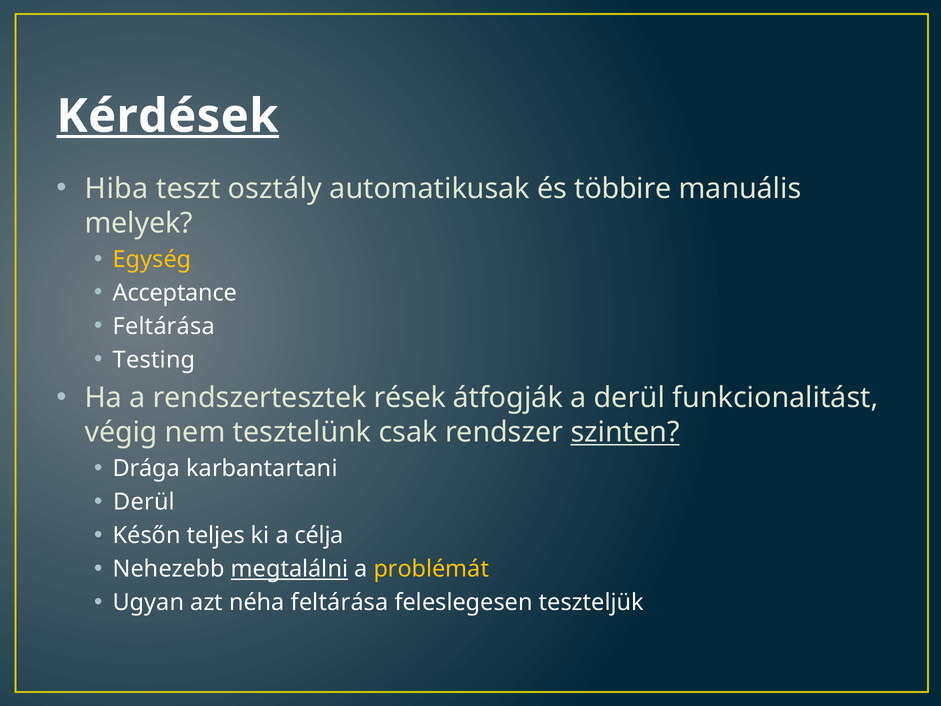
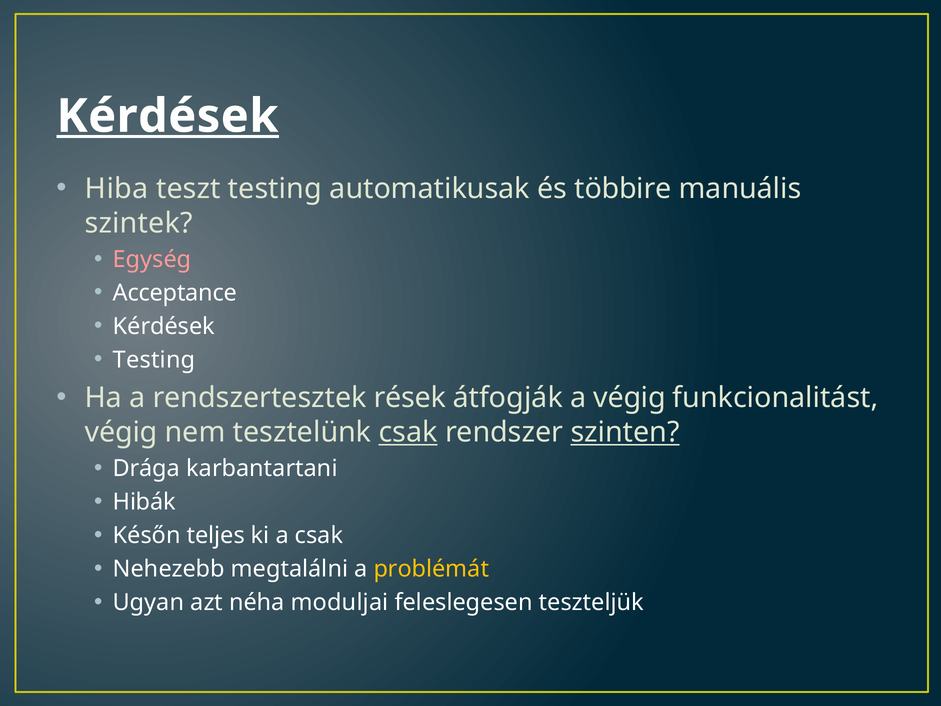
teszt osztály: osztály -> testing
melyek: melyek -> szintek
Egység colour: yellow -> pink
Feltárása at (164, 326): Feltárása -> Kérdések
a derül: derül -> végig
csak at (408, 432) underline: none -> present
Derül at (144, 502): Derül -> Hibák
a célja: célja -> csak
megtalálni underline: present -> none
néha feltárása: feltárása -> moduljai
